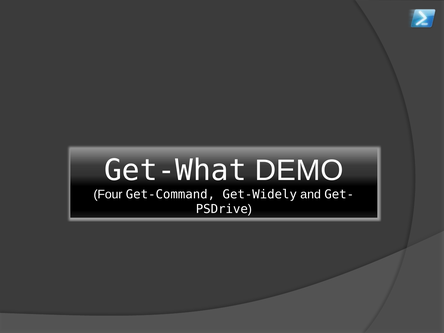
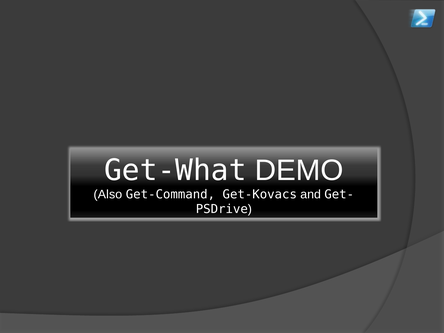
Four: Four -> Also
Get-Widely: Get-Widely -> Get-Kovacs
